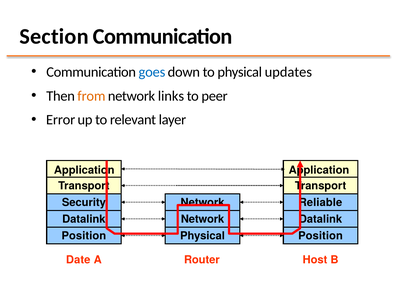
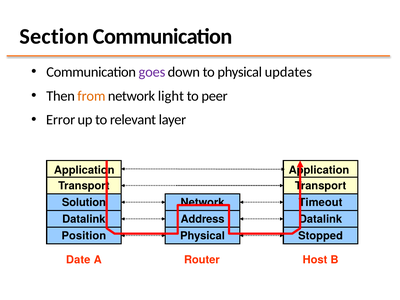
goes colour: blue -> purple
links: links -> light
Security: Security -> Solution
Reliable: Reliable -> Timeout
Network at (203, 219): Network -> Address
Position at (321, 236): Position -> Stopped
